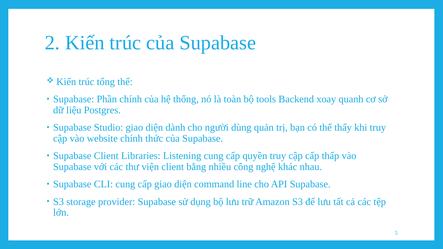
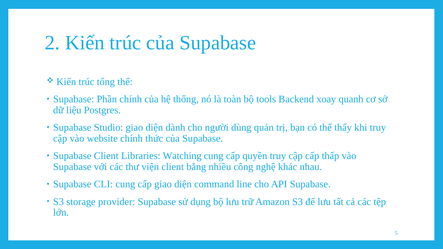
Listening: Listening -> Watching
